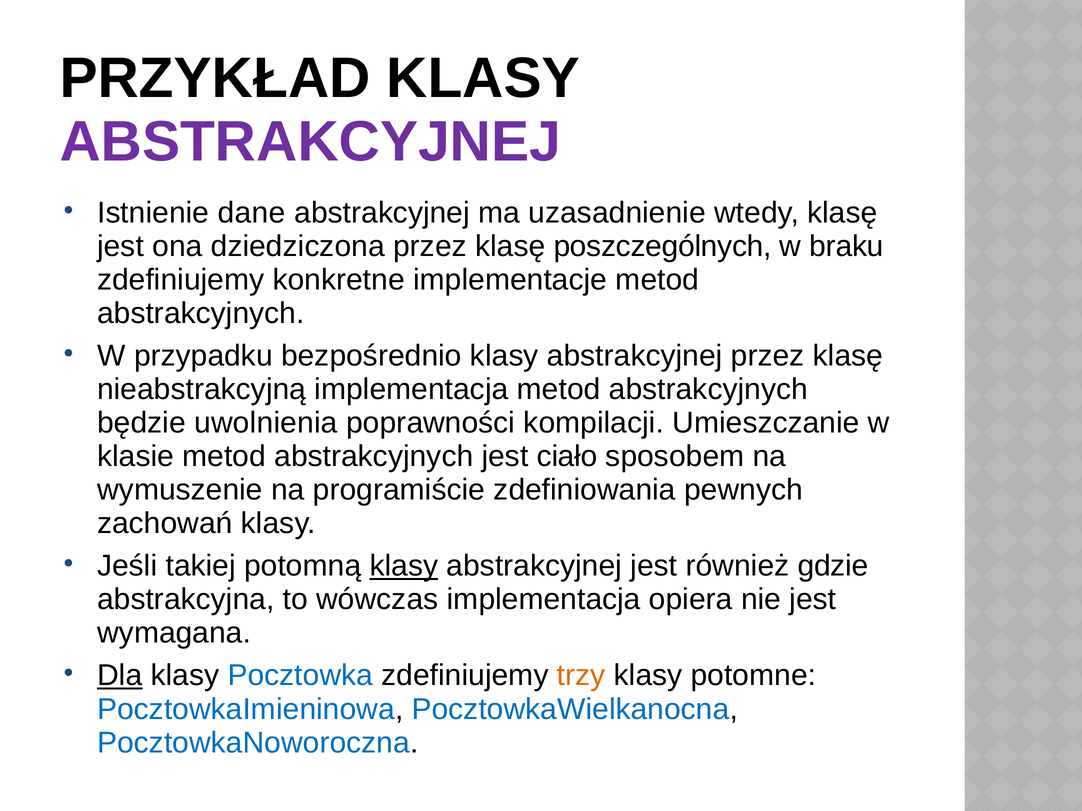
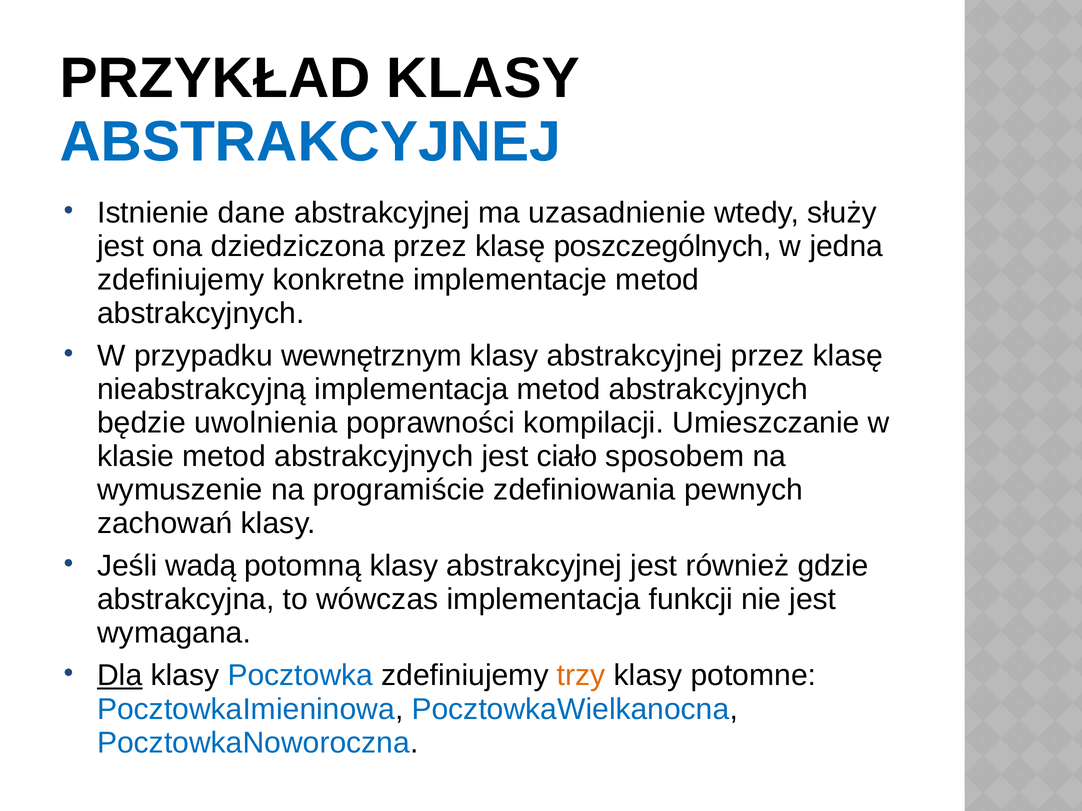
ABSTRAKCYJNEJ at (310, 142) colour: purple -> blue
wtedy klasę: klasę -> służy
braku: braku -> jedna
bezpośrednio: bezpośrednio -> wewnętrznym
takiej: takiej -> wadą
klasy at (404, 566) underline: present -> none
opiera: opiera -> funkcji
